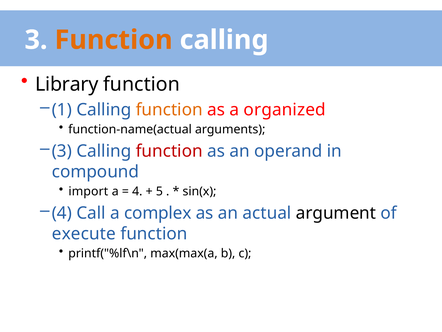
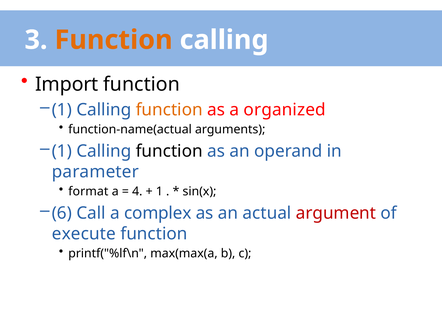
Library: Library -> Import
3 at (62, 151): 3 -> 1
function at (169, 151) colour: red -> black
compound: compound -> parameter
import: import -> format
5 at (159, 191): 5 -> 1
4 at (62, 213): 4 -> 6
argument colour: black -> red
